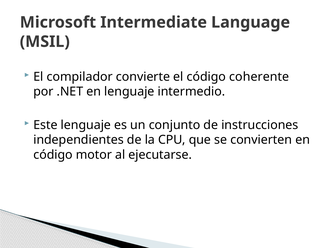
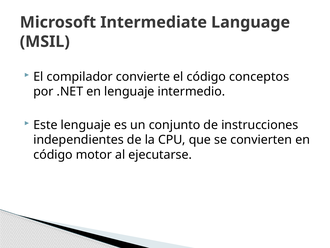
coherente: coherente -> conceptos
